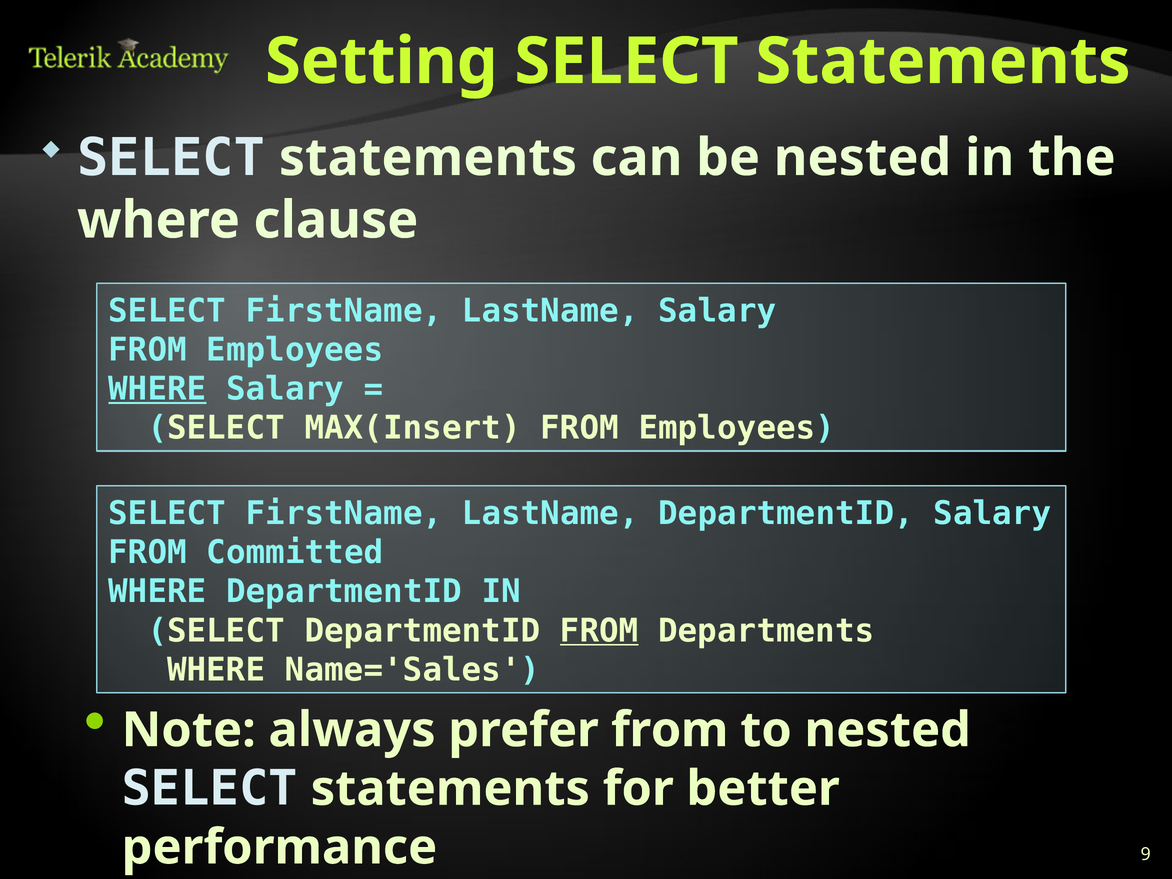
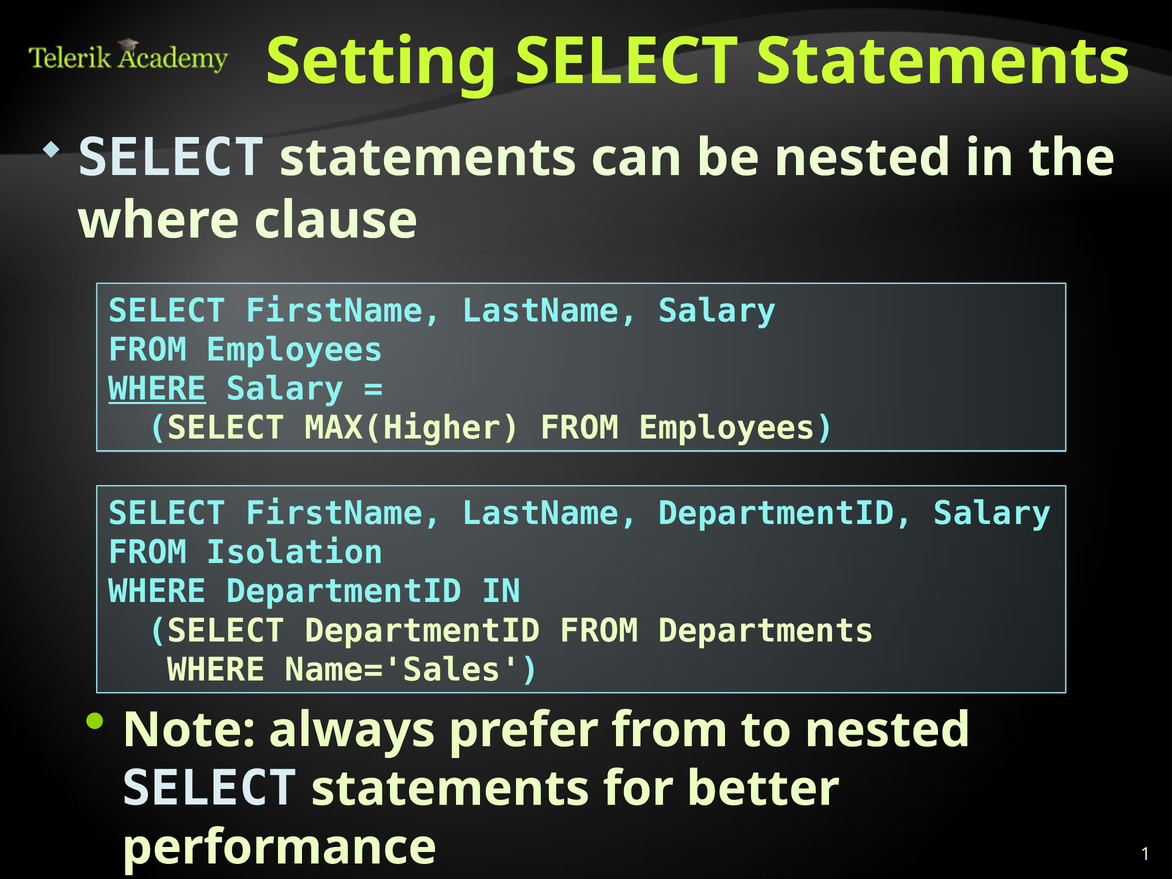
MAX(Insert: MAX(Insert -> MAX(Higher
Committed: Committed -> Isolation
FROM at (599, 631) underline: present -> none
9: 9 -> 1
